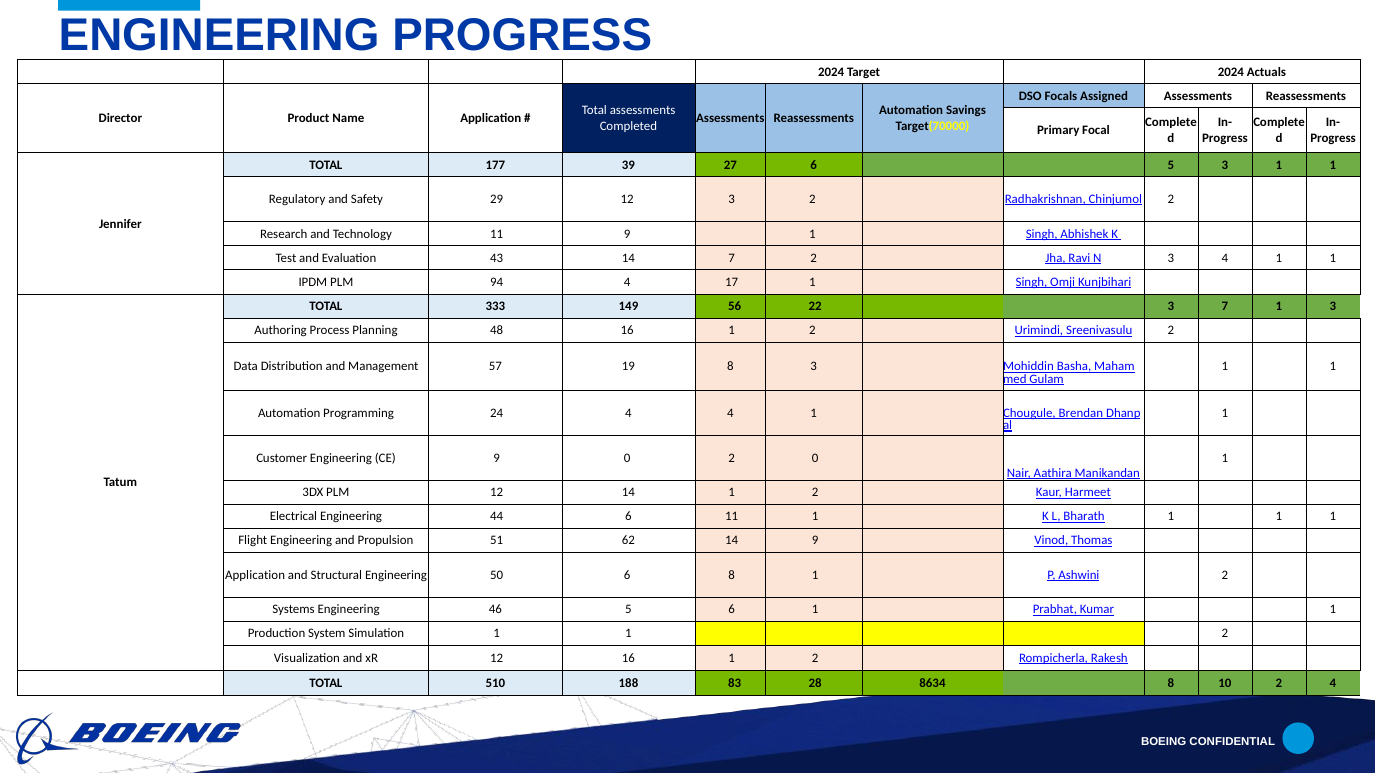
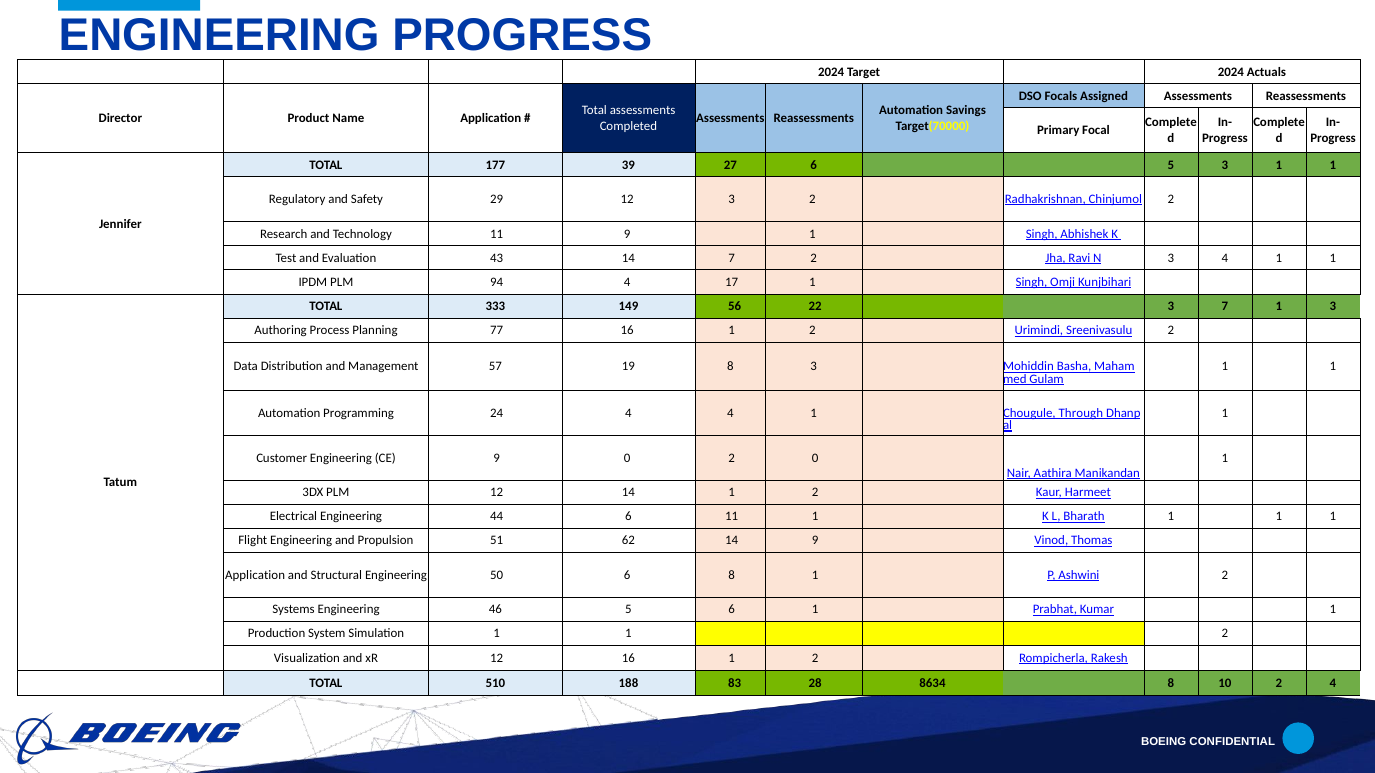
48: 48 -> 77
Brendan: Brendan -> Through
